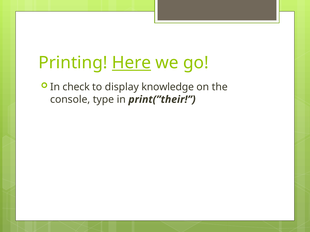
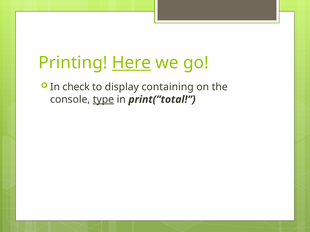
knowledge: knowledge -> containing
type underline: none -> present
print(”their: print(”their -> print(”total
